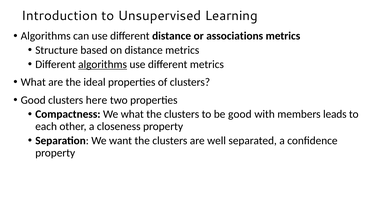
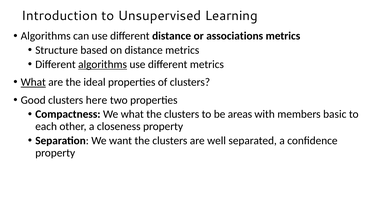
What at (33, 82) underline: none -> present
be good: good -> areas
leads: leads -> basic
